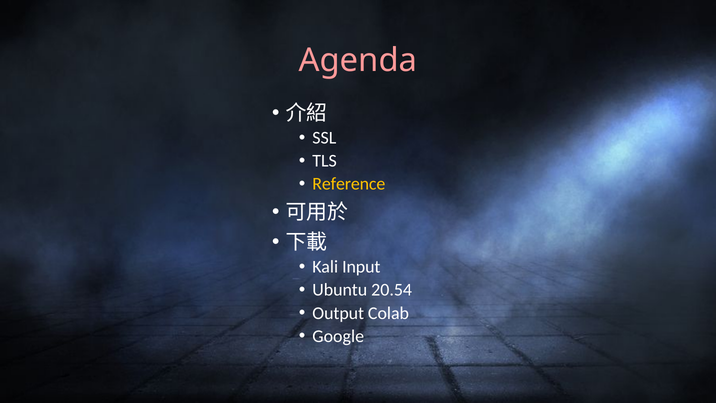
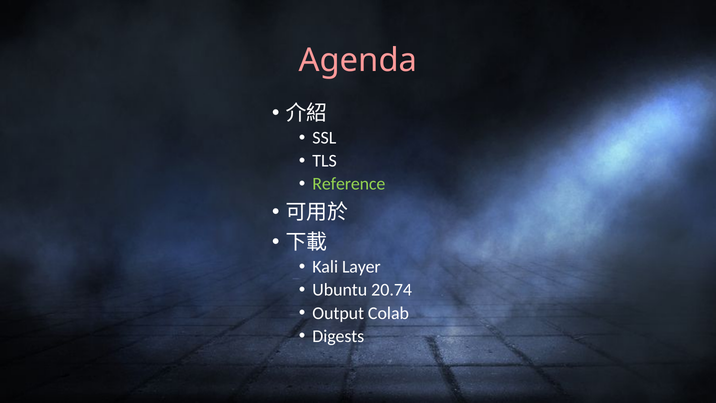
Reference colour: yellow -> light green
Input: Input -> Layer
20.54: 20.54 -> 20.74
Google: Google -> Digests
